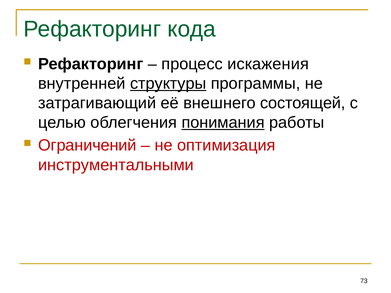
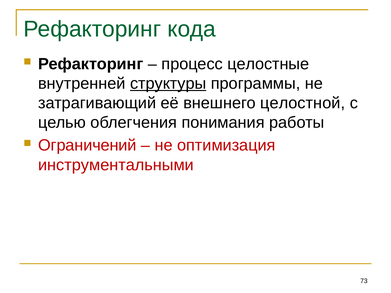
искажения: искажения -> целостные
состоящей: состоящей -> целостной
понимания underline: present -> none
